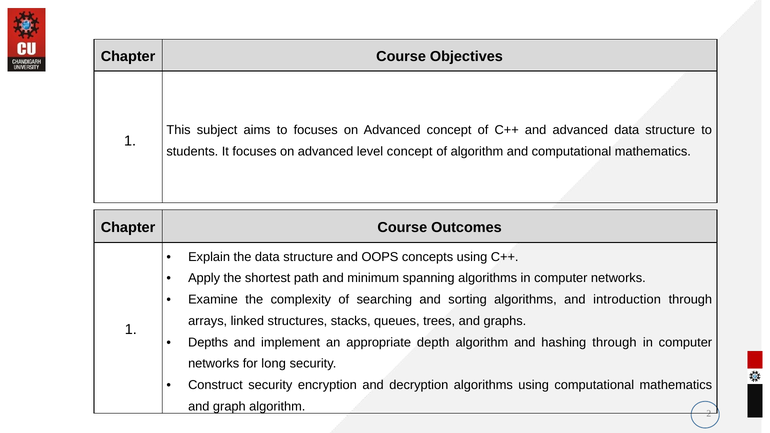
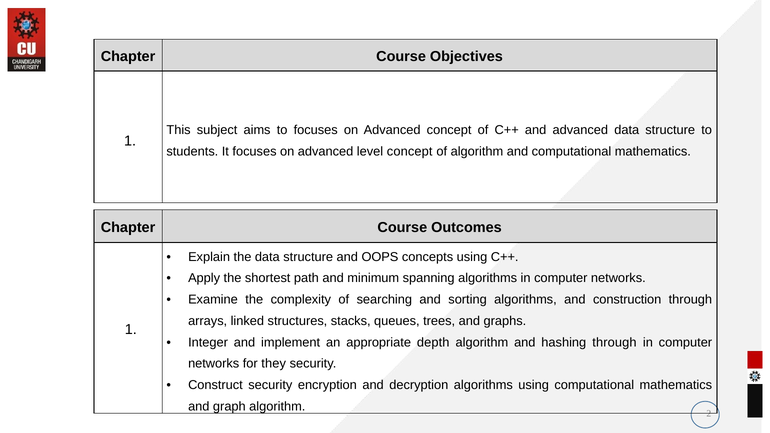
introduction: introduction -> construction
Depths: Depths -> Integer
long: long -> they
